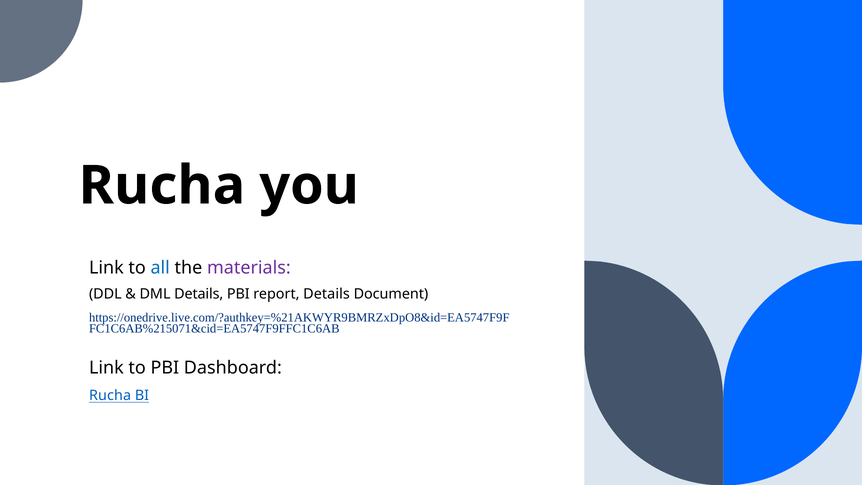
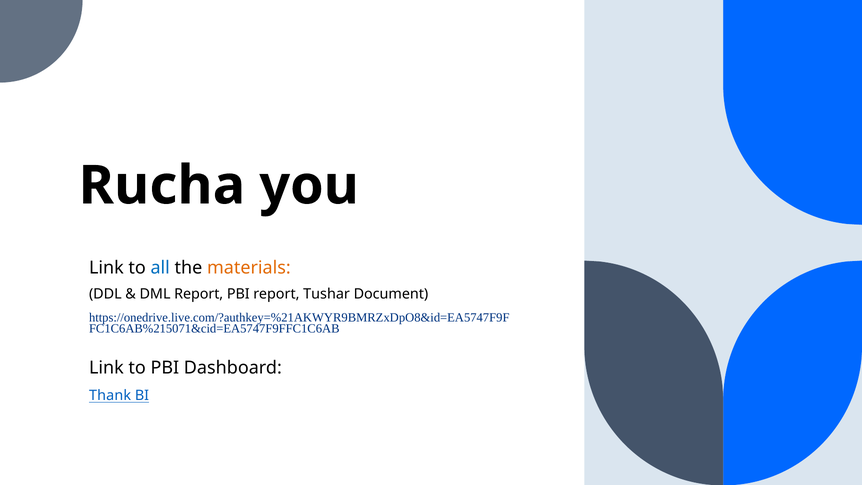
materials colour: purple -> orange
DML Details: Details -> Report
report Details: Details -> Tushar
Rucha at (110, 396): Rucha -> Thank
